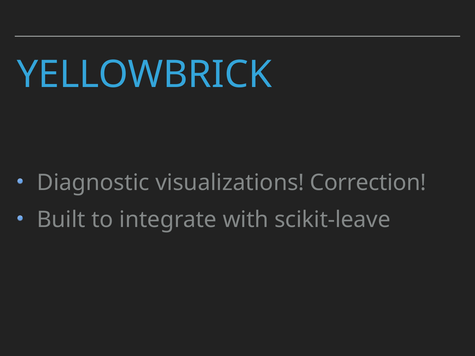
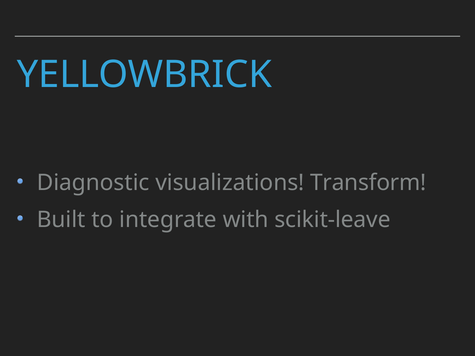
Correction: Correction -> Transform
